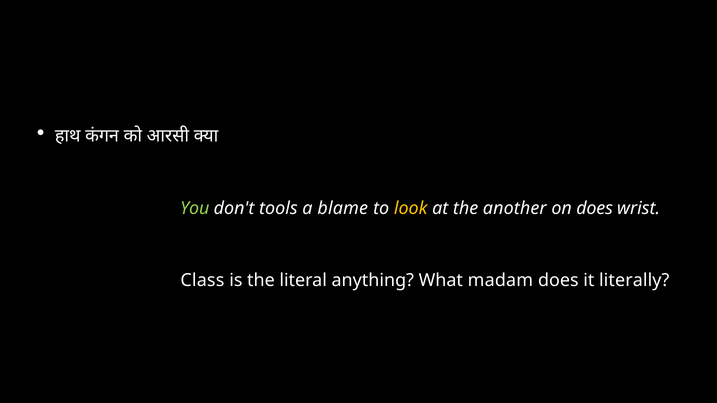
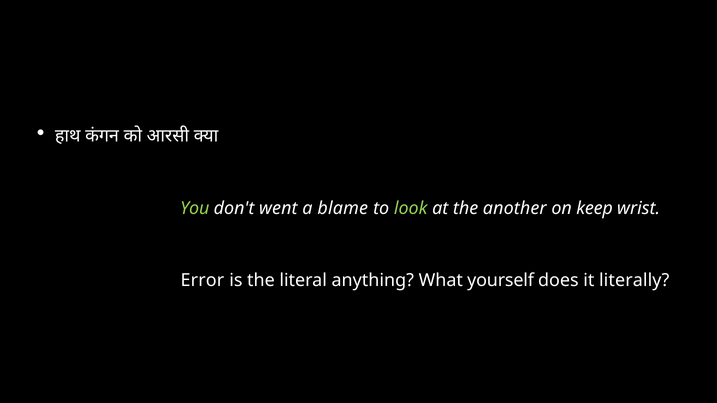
tools: tools -> went
look colour: yellow -> light green
on does: does -> keep
Class: Class -> Error
madam: madam -> yourself
